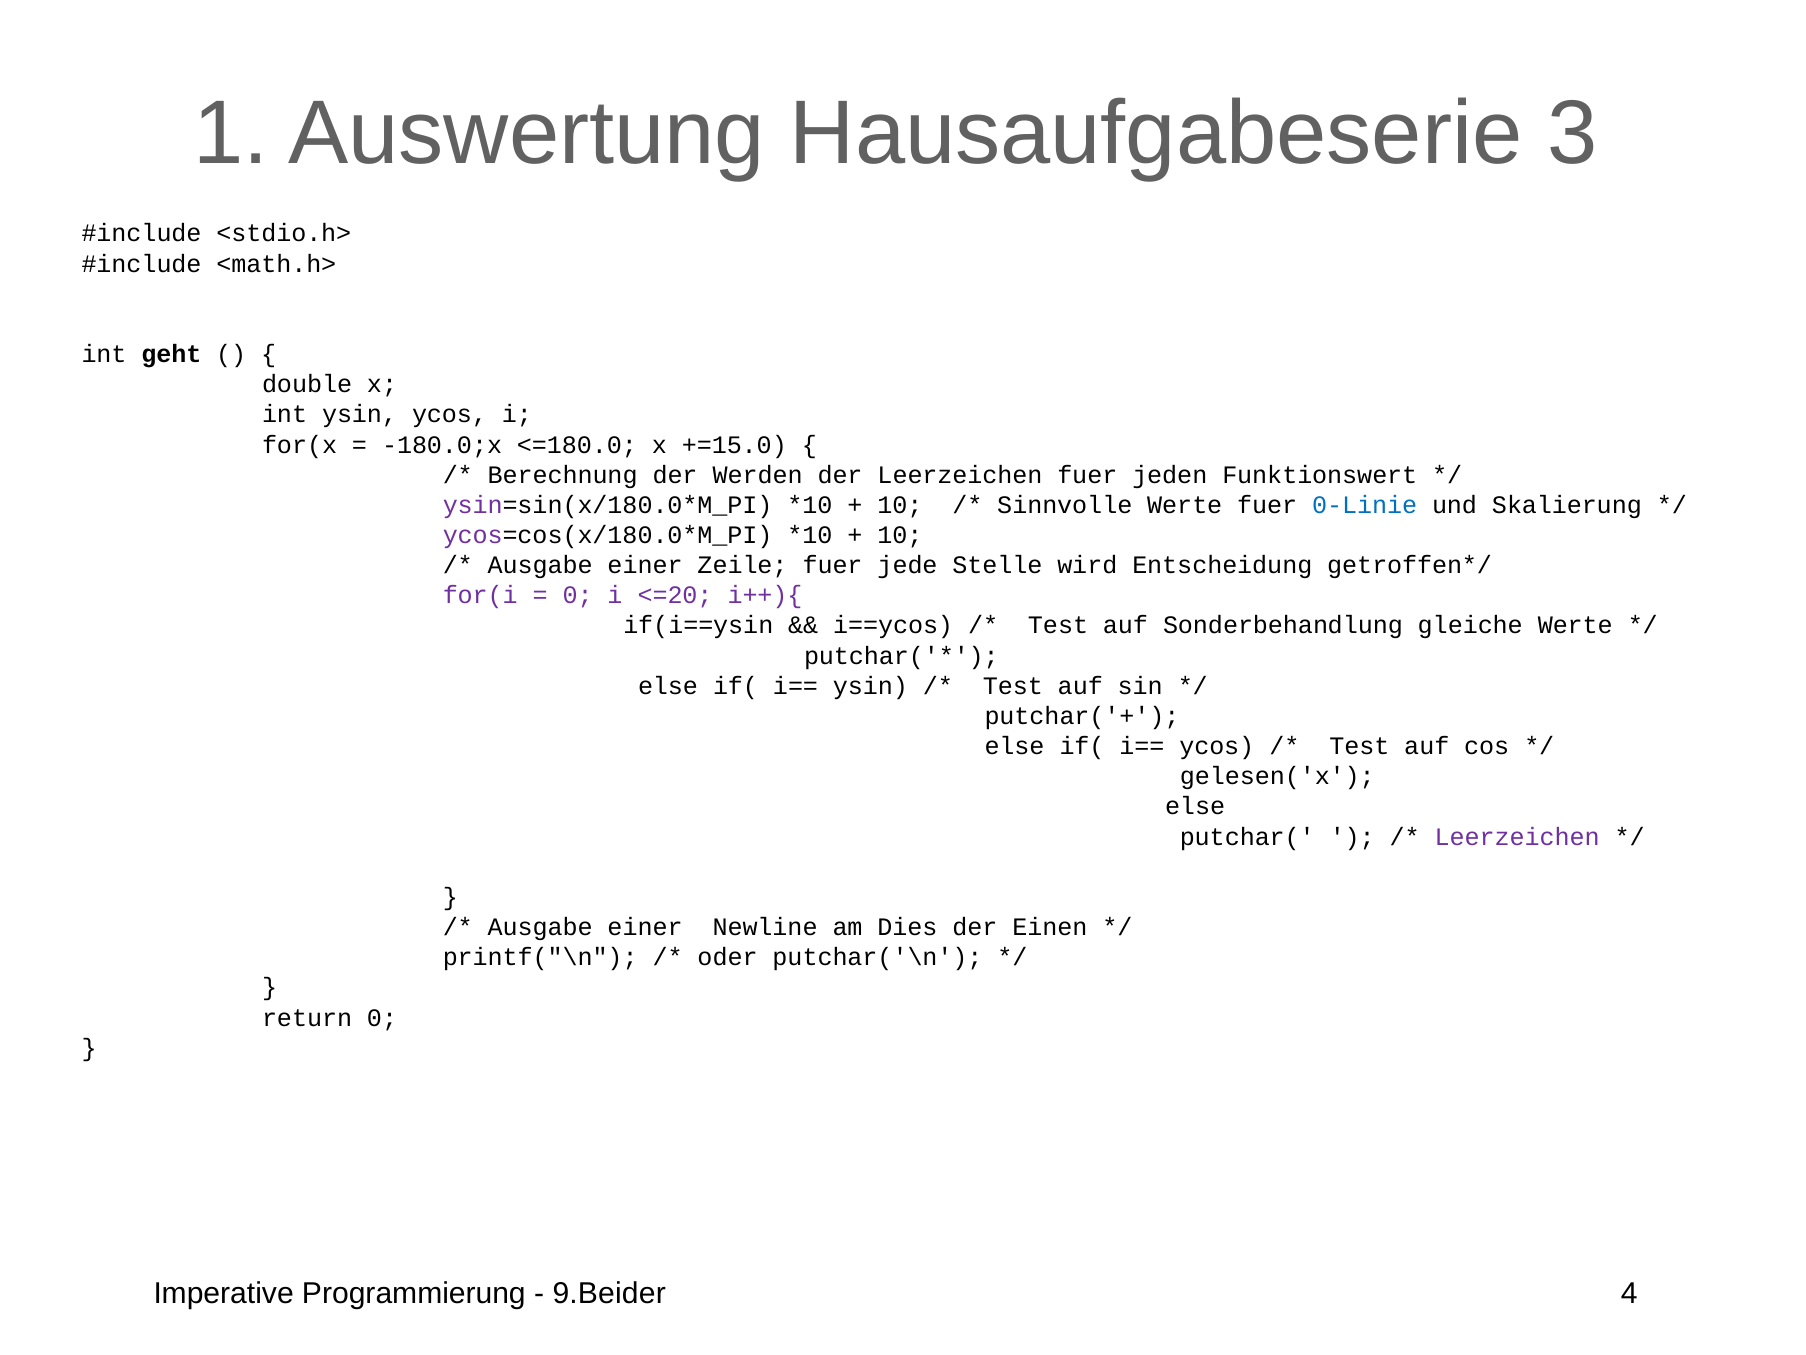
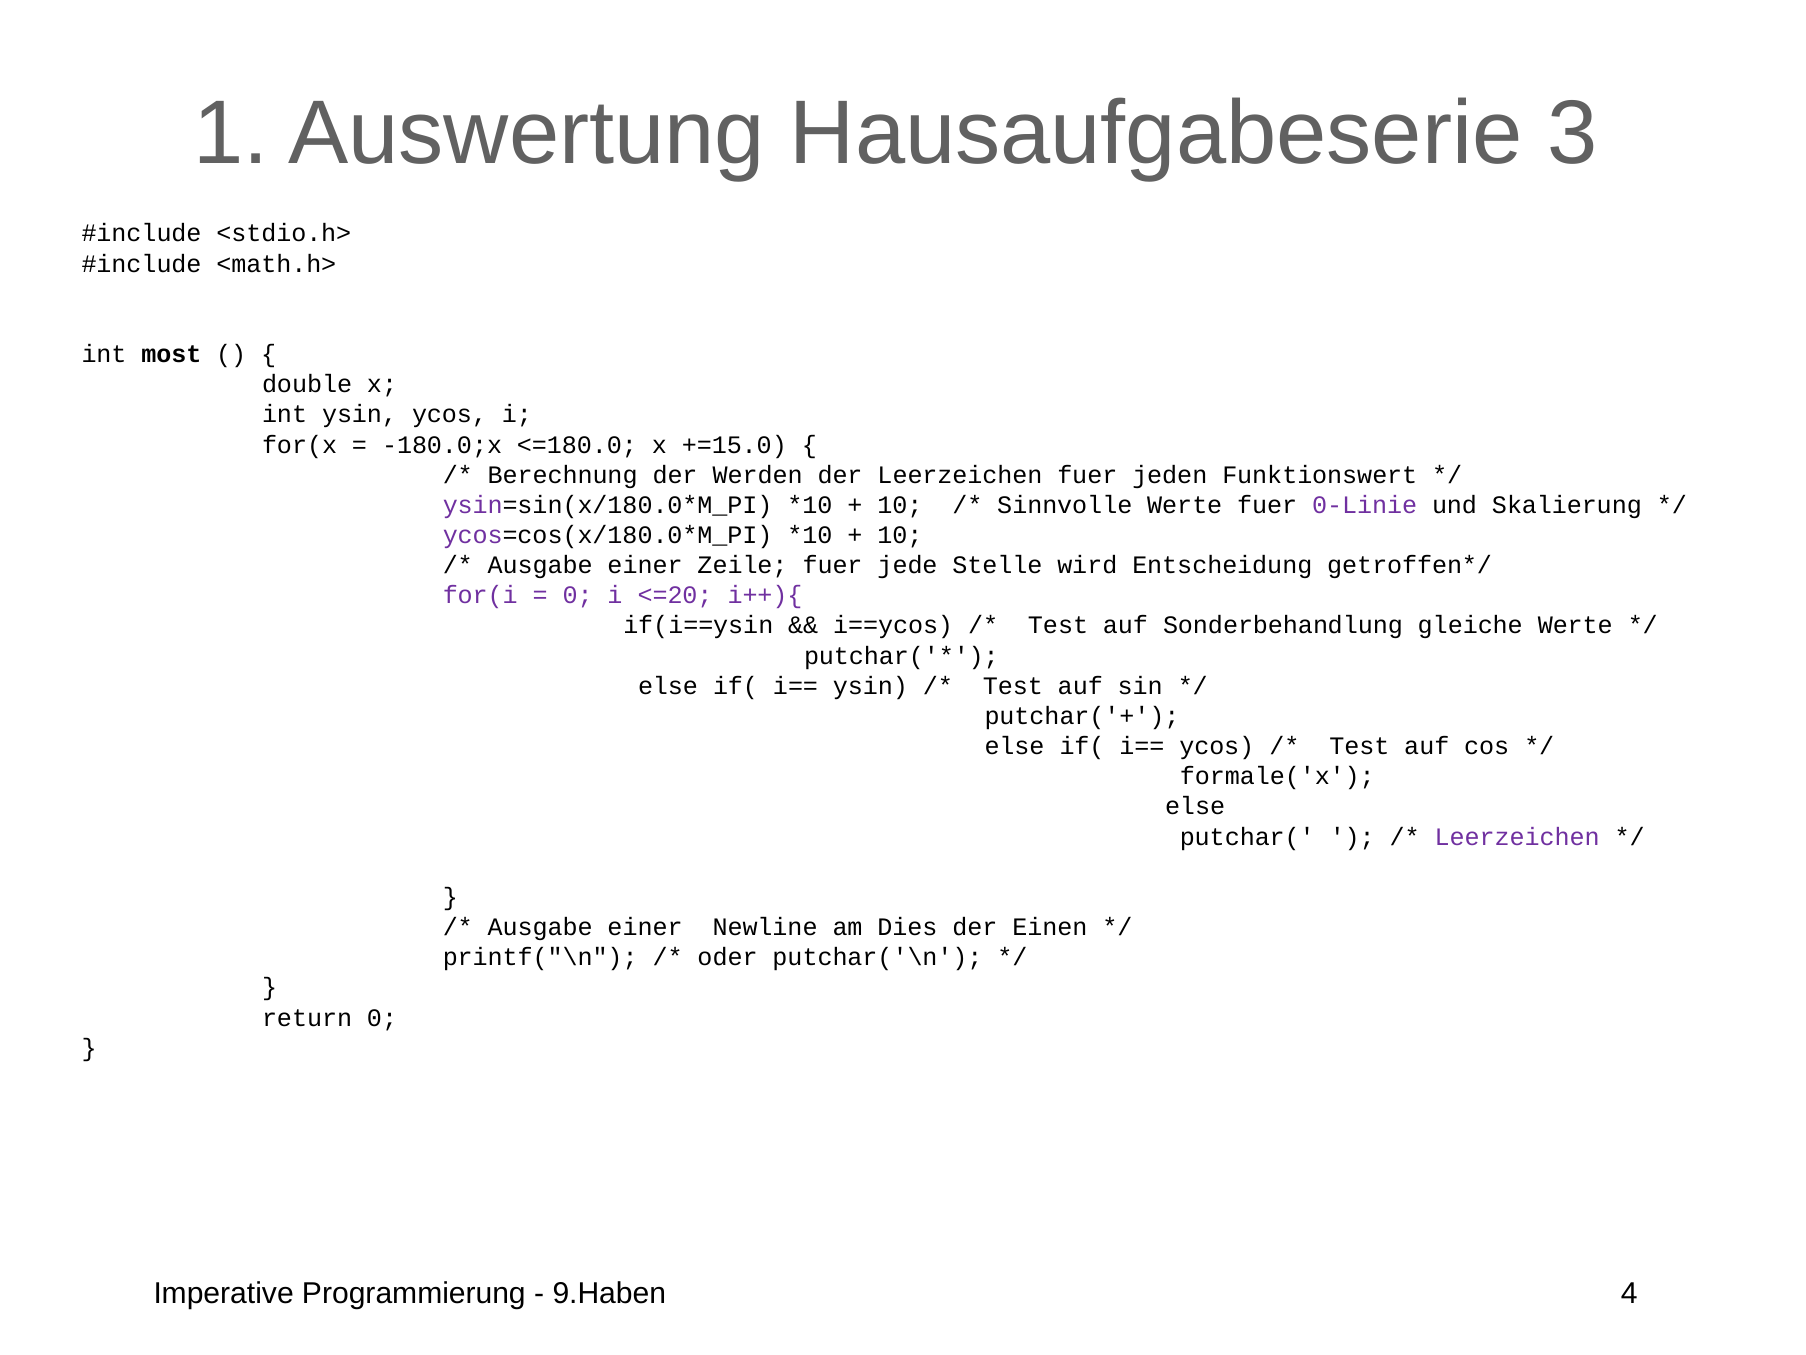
geht: geht -> most
0-Linie colour: blue -> purple
gelesen('x: gelesen('x -> formale('x
9.Beider: 9.Beider -> 9.Haben
